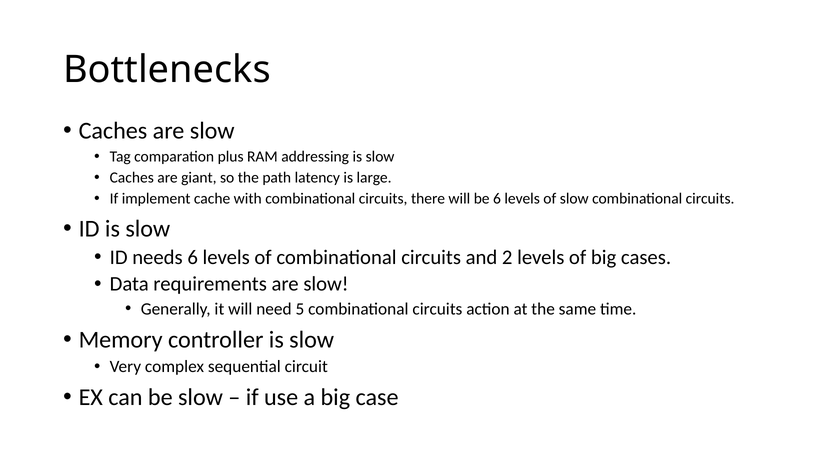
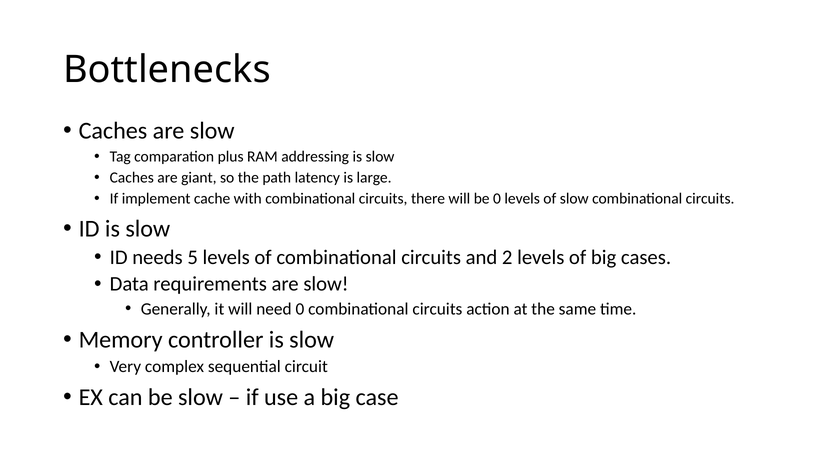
be 6: 6 -> 0
needs 6: 6 -> 5
need 5: 5 -> 0
